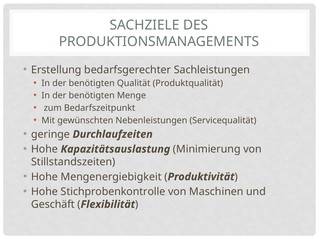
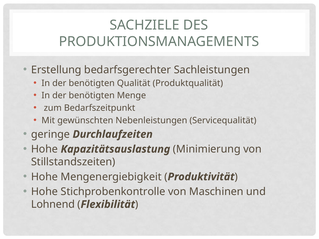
Geschäft: Geschäft -> Lohnend
